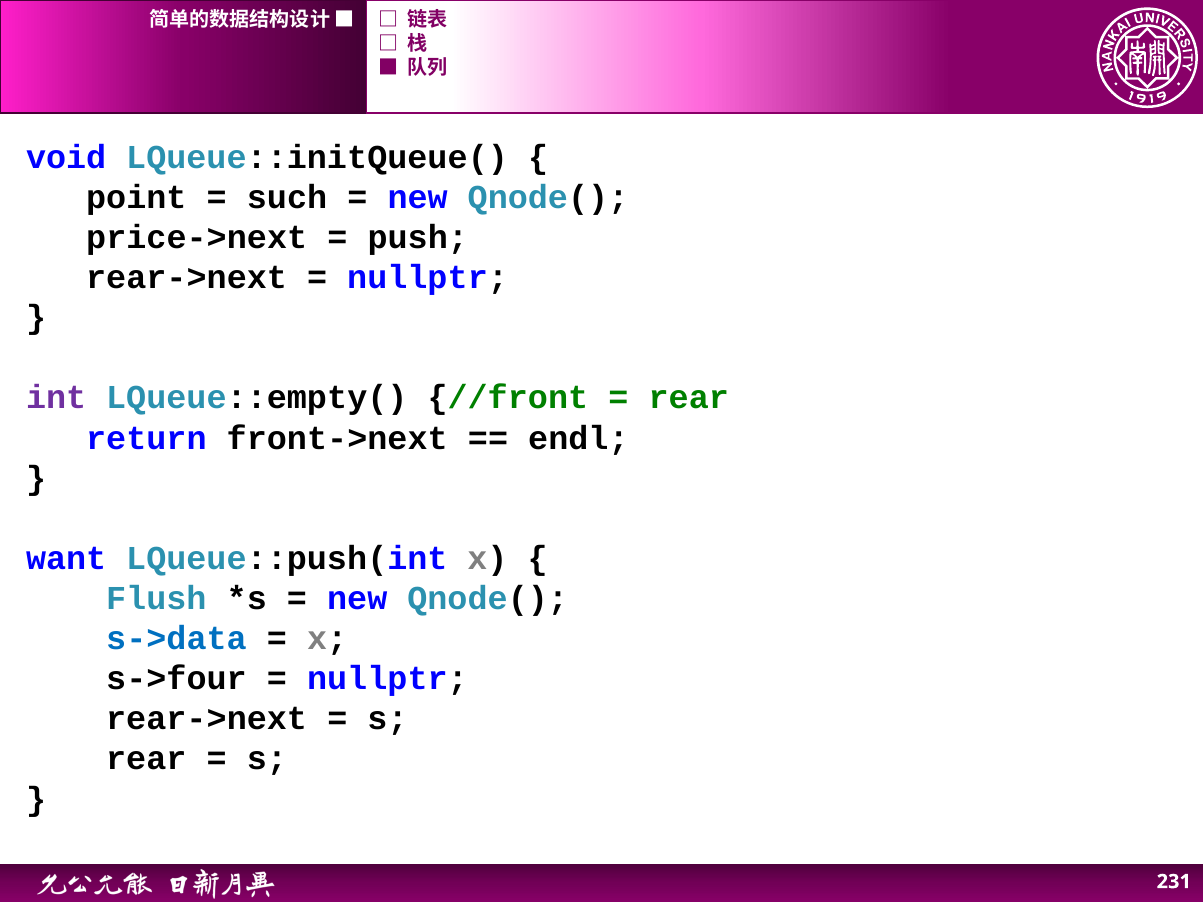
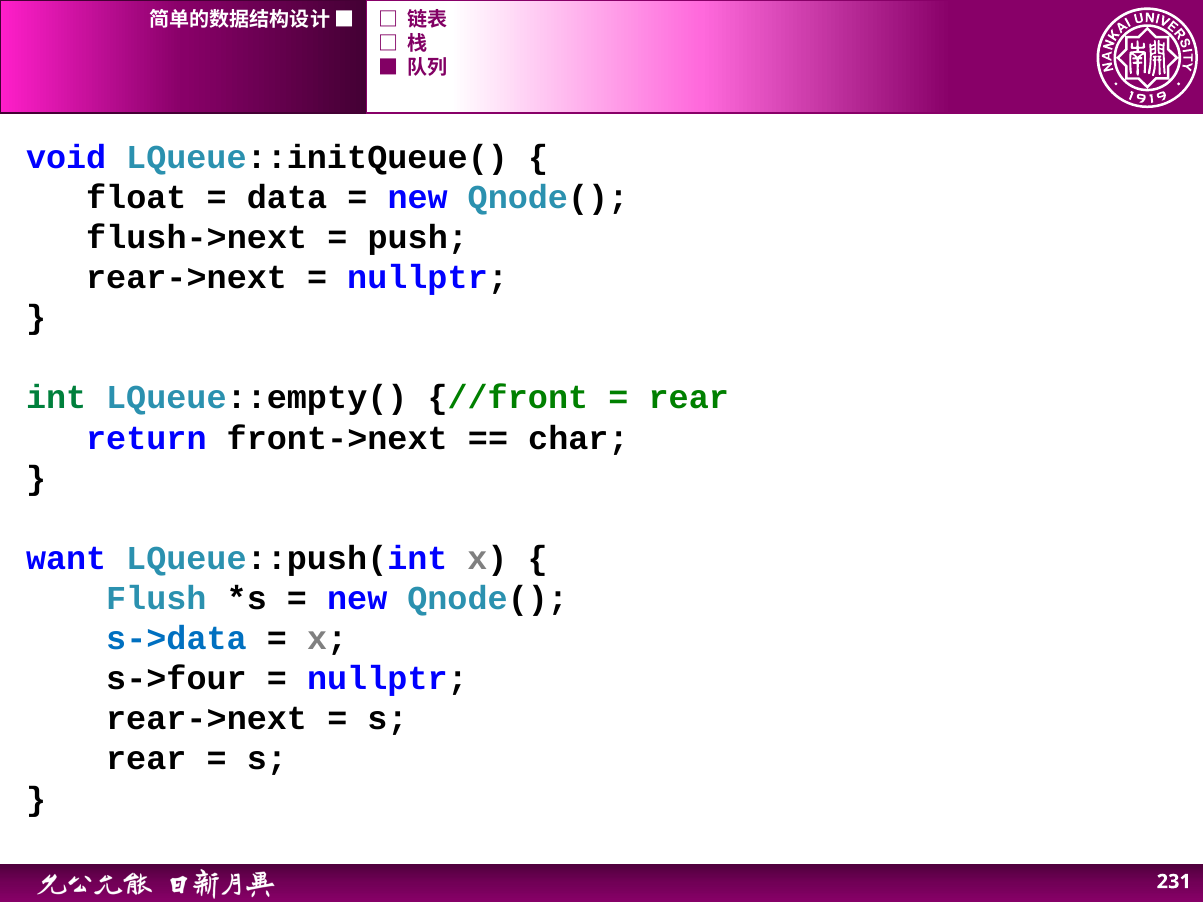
point: point -> float
such: such -> data
price->next: price->next -> flush->next
int colour: purple -> green
endl: endl -> char
